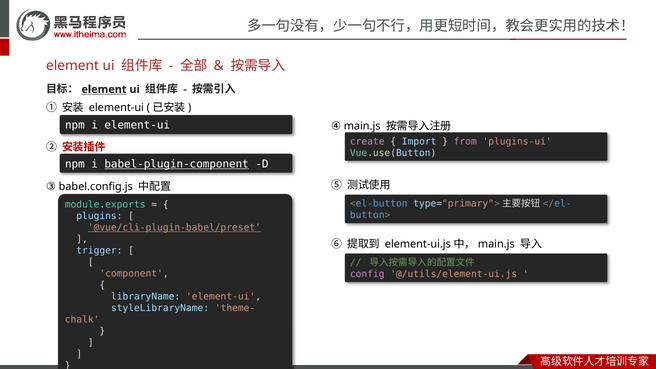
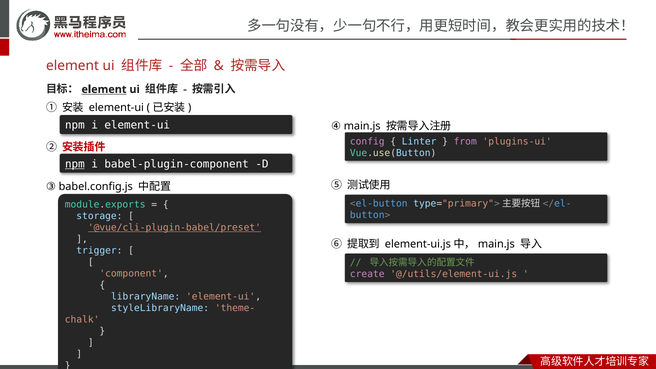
create: create -> config
Import: Import -> Linter
npm at (75, 164) underline: none -> present
babel-plugin-component underline: present -> none
plugins: plugins -> storage
config: config -> create
